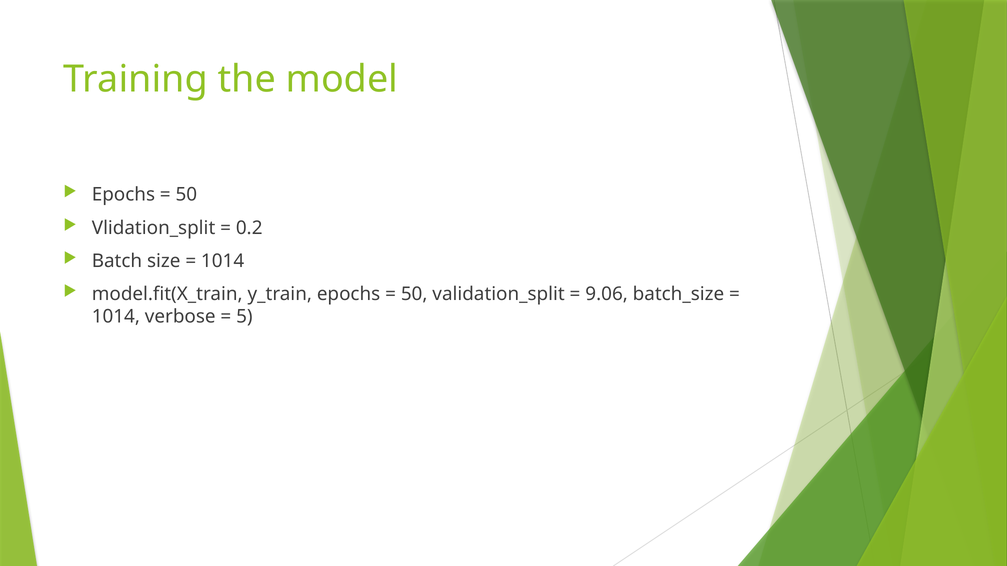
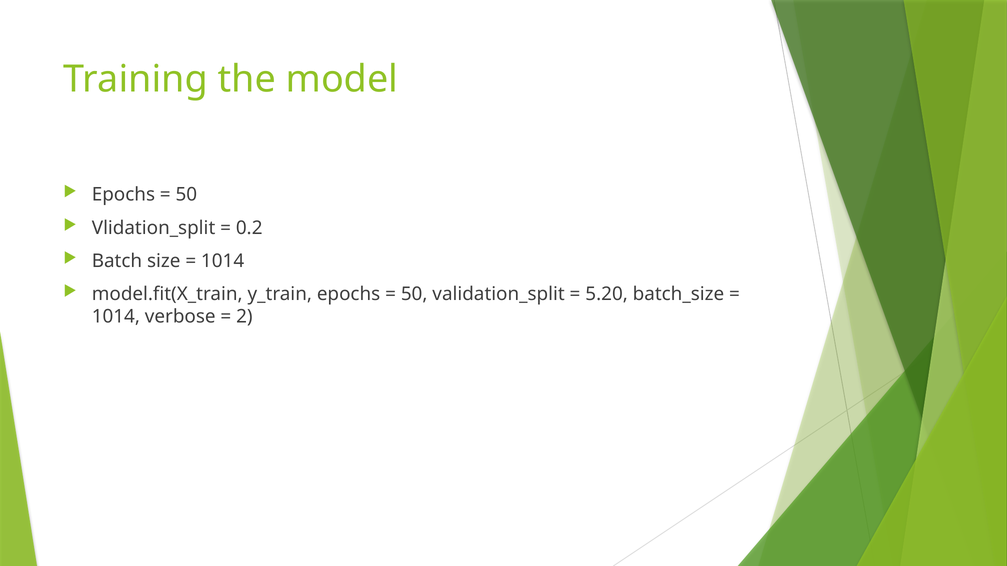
9.06: 9.06 -> 5.20
5: 5 -> 2
